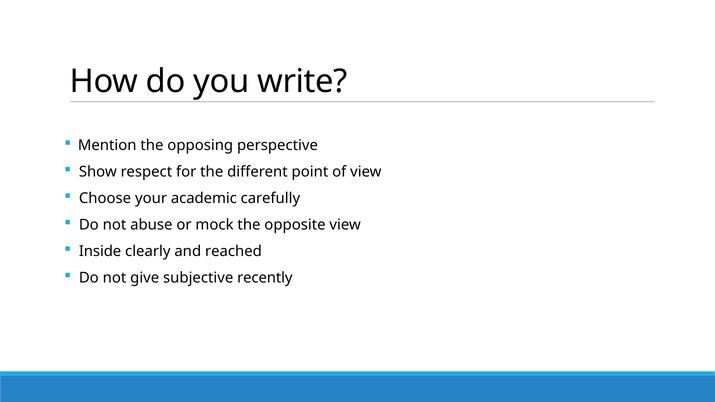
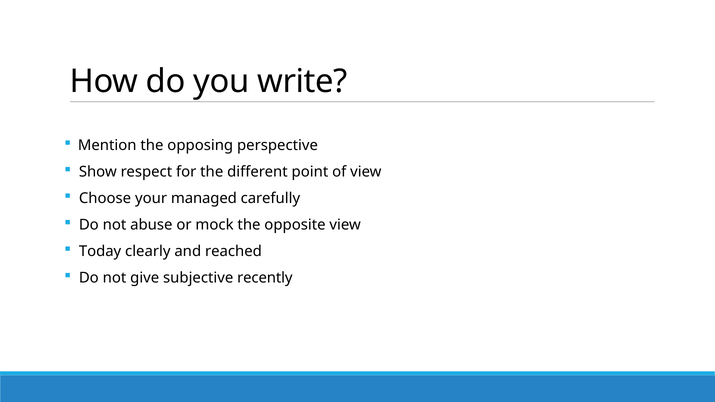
academic: academic -> managed
Inside: Inside -> Today
